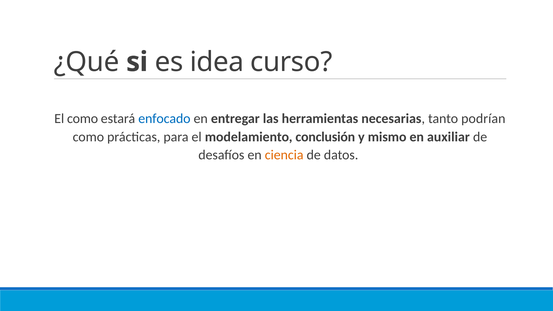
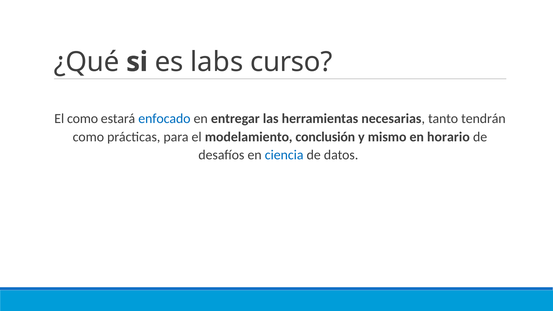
idea: idea -> labs
podrían: podrían -> tendrán
auxiliar: auxiliar -> horario
ciencia colour: orange -> blue
